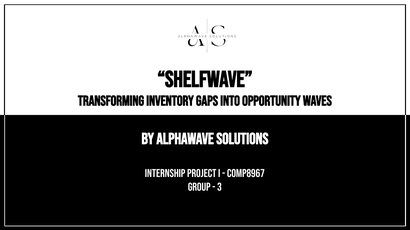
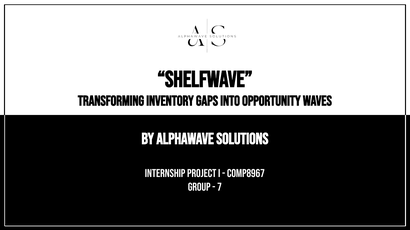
3: 3 -> 7
